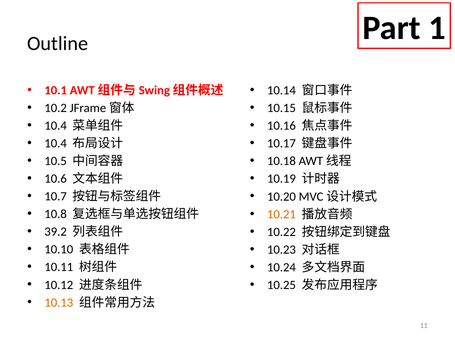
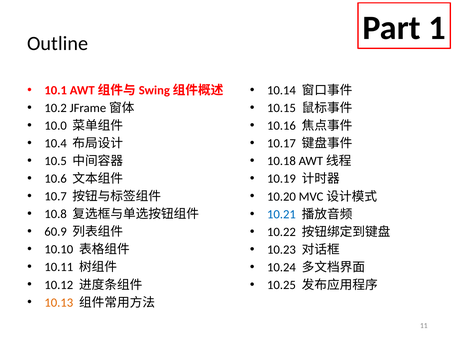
10.4 at (56, 126): 10.4 -> 10.0
10.21 colour: orange -> blue
39.2: 39.2 -> 60.9
